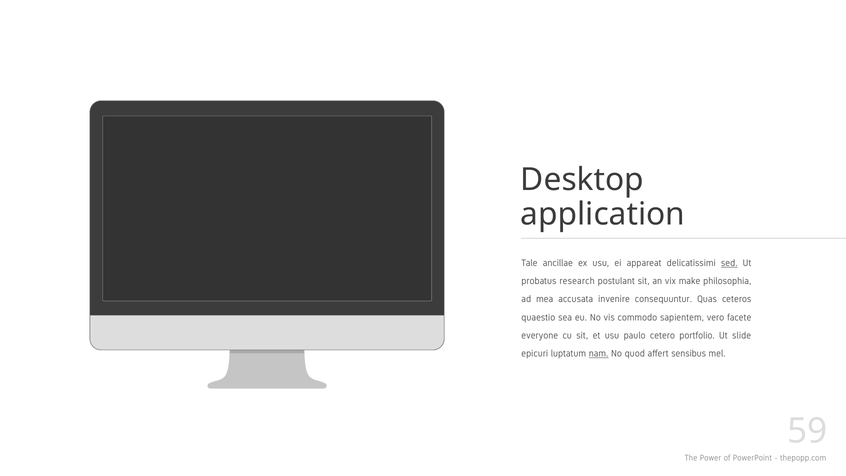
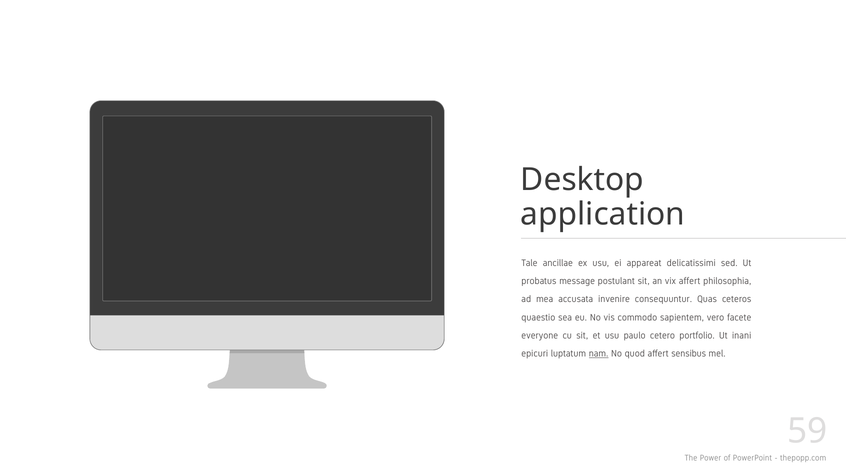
sed underline: present -> none
research: research -> message
vix make: make -> affert
slide: slide -> inani
